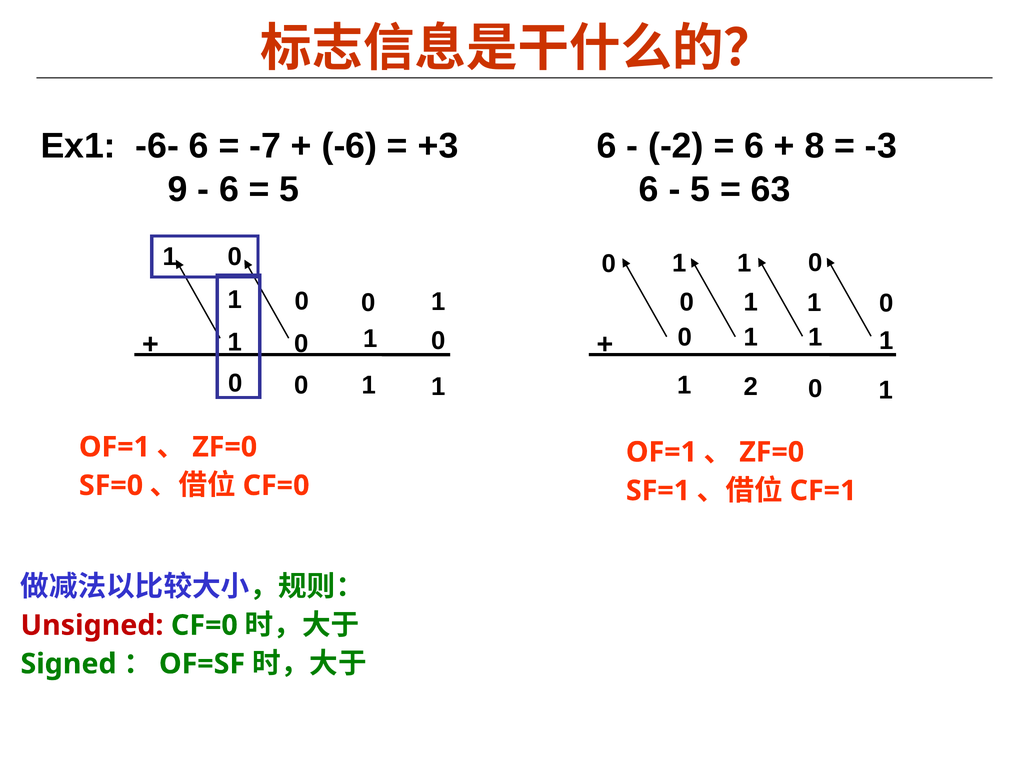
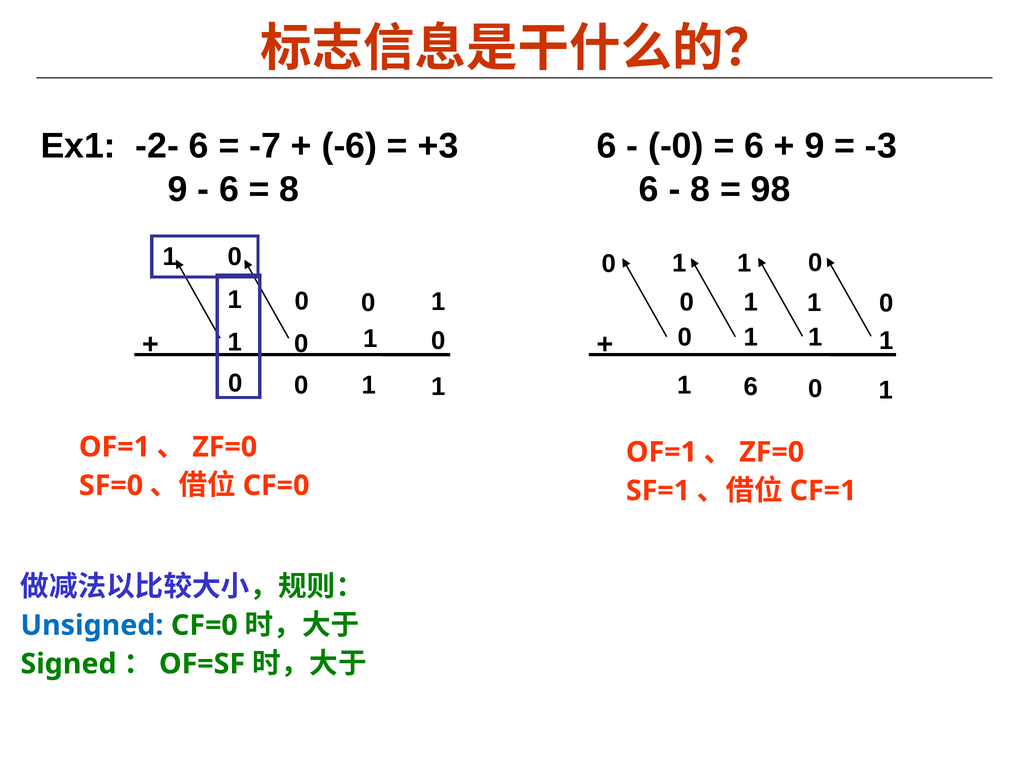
-6-: -6- -> -2-
-2: -2 -> -0
8 at (815, 146): 8 -> 9
5 at (289, 189): 5 -> 8
5 at (700, 189): 5 -> 8
63: 63 -> 98
1 2: 2 -> 6
Unsigned colour: red -> blue
